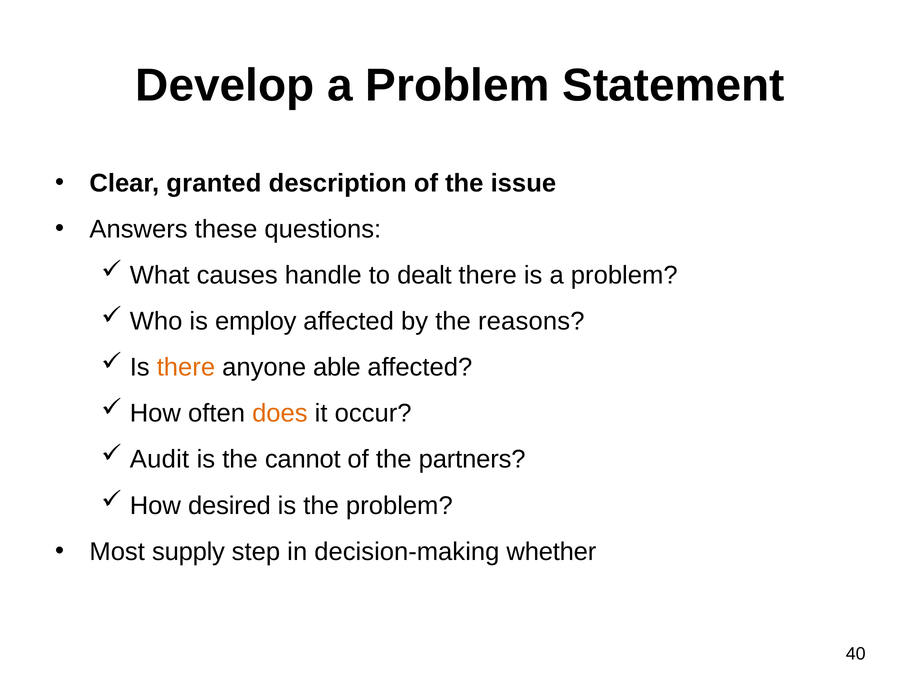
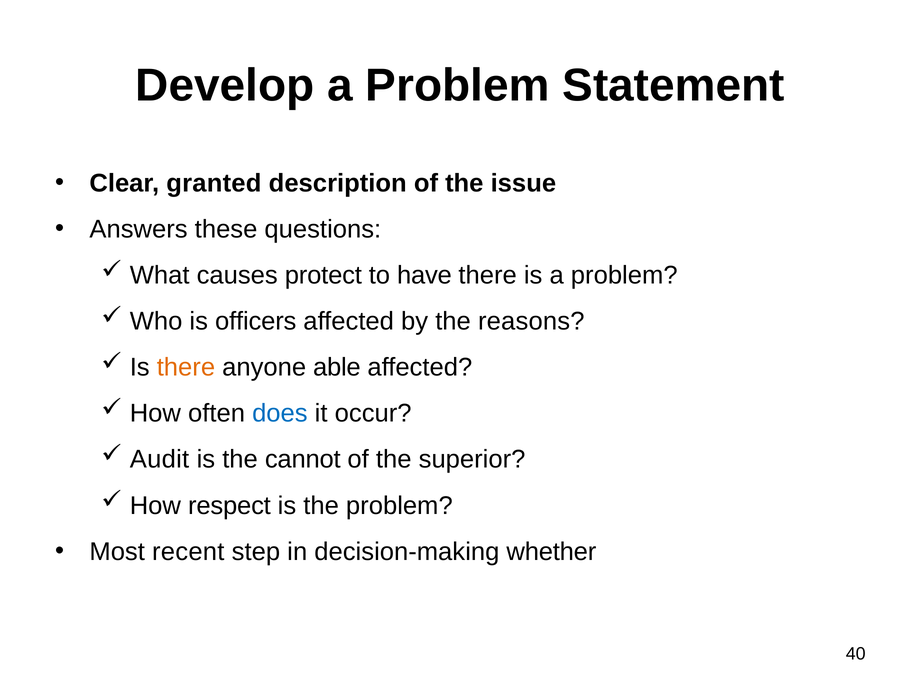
handle: handle -> protect
dealt: dealt -> have
employ: employ -> officers
does colour: orange -> blue
partners: partners -> superior
desired: desired -> respect
supply: supply -> recent
